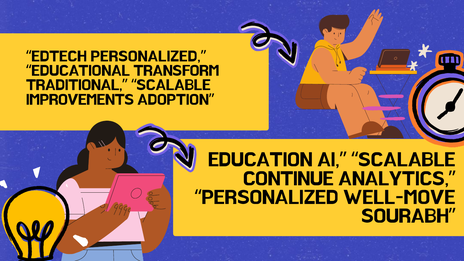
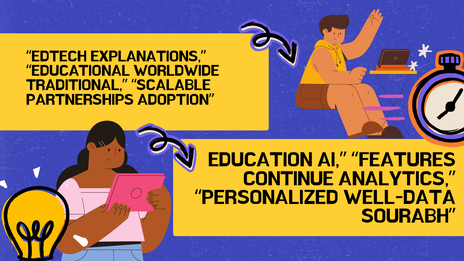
EDTECH PERSONALIZED: PERSONALIZED -> EXPLANATIONS
TRANSFORM: TRANSFORM -> WORLDWIDE
IMPROVEMENTS: IMPROVEMENTS -> PARTNERSHIPS
AI SCALABLE: SCALABLE -> FEATURES
WELL-MOVE: WELL-MOVE -> WELL-DATA
